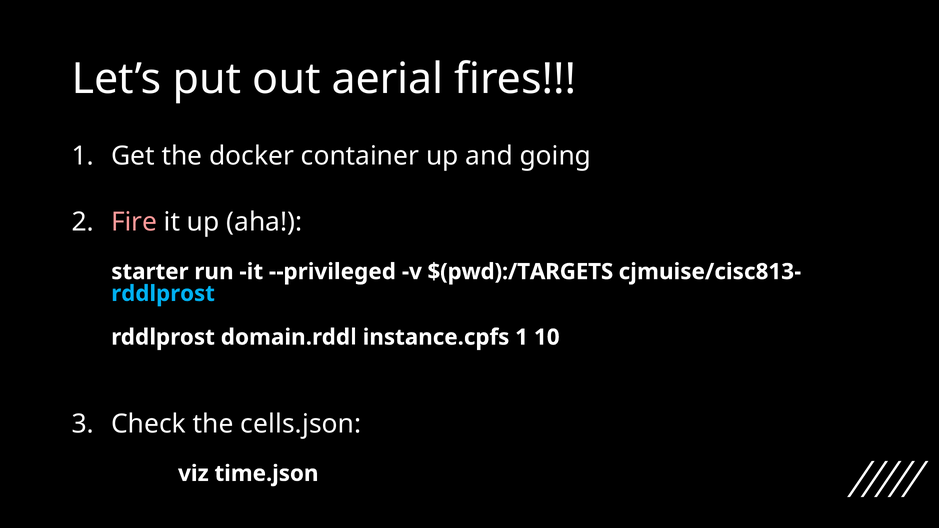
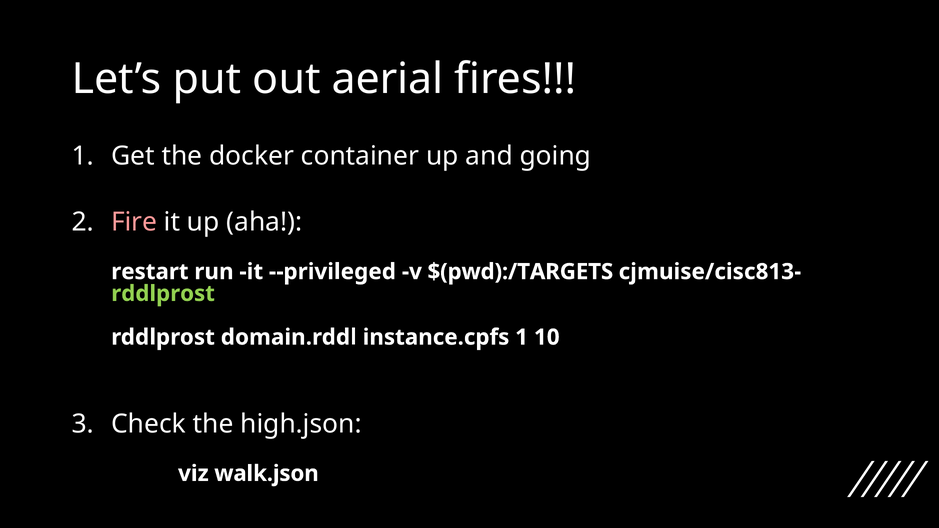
starter: starter -> restart
rddlprost at (163, 294) colour: light blue -> light green
cells.json: cells.json -> high.json
time.json: time.json -> walk.json
